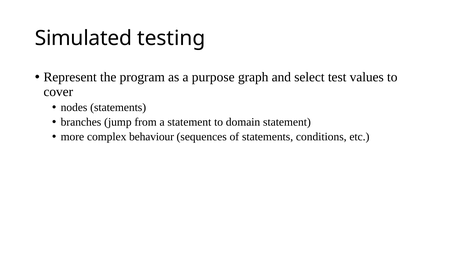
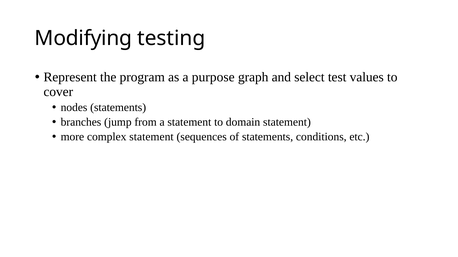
Simulated: Simulated -> Modifying
complex behaviour: behaviour -> statement
